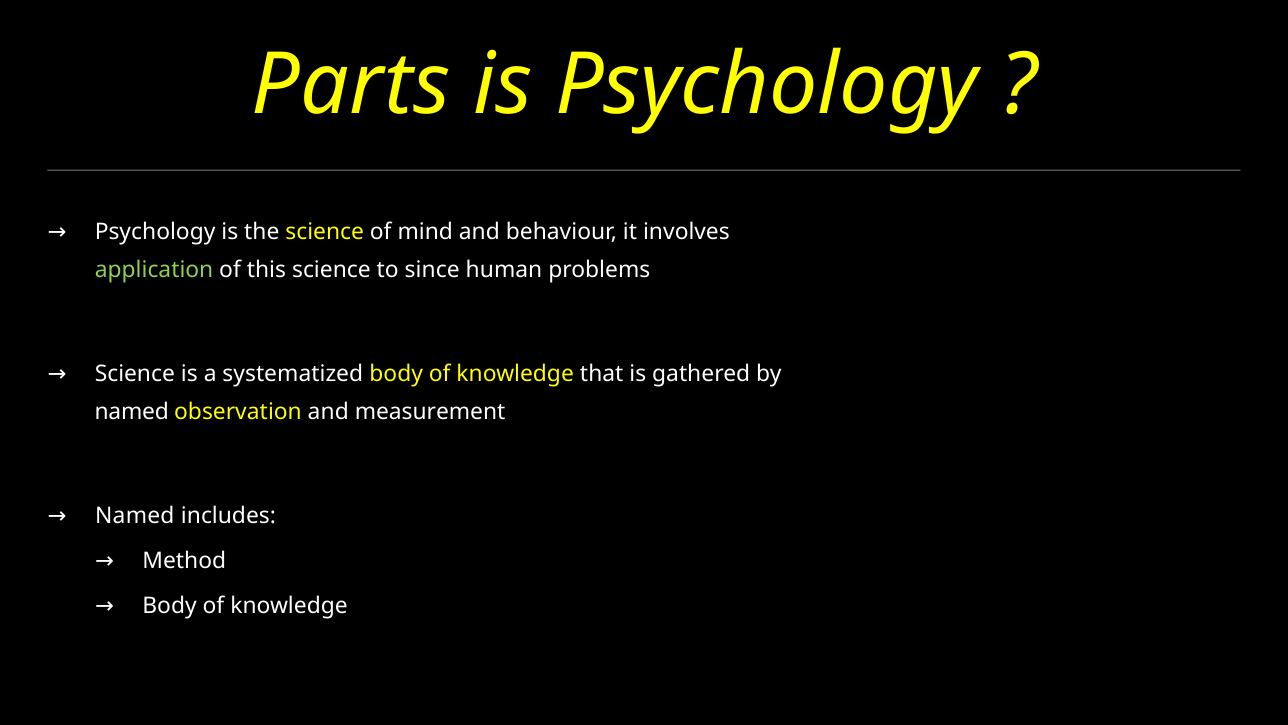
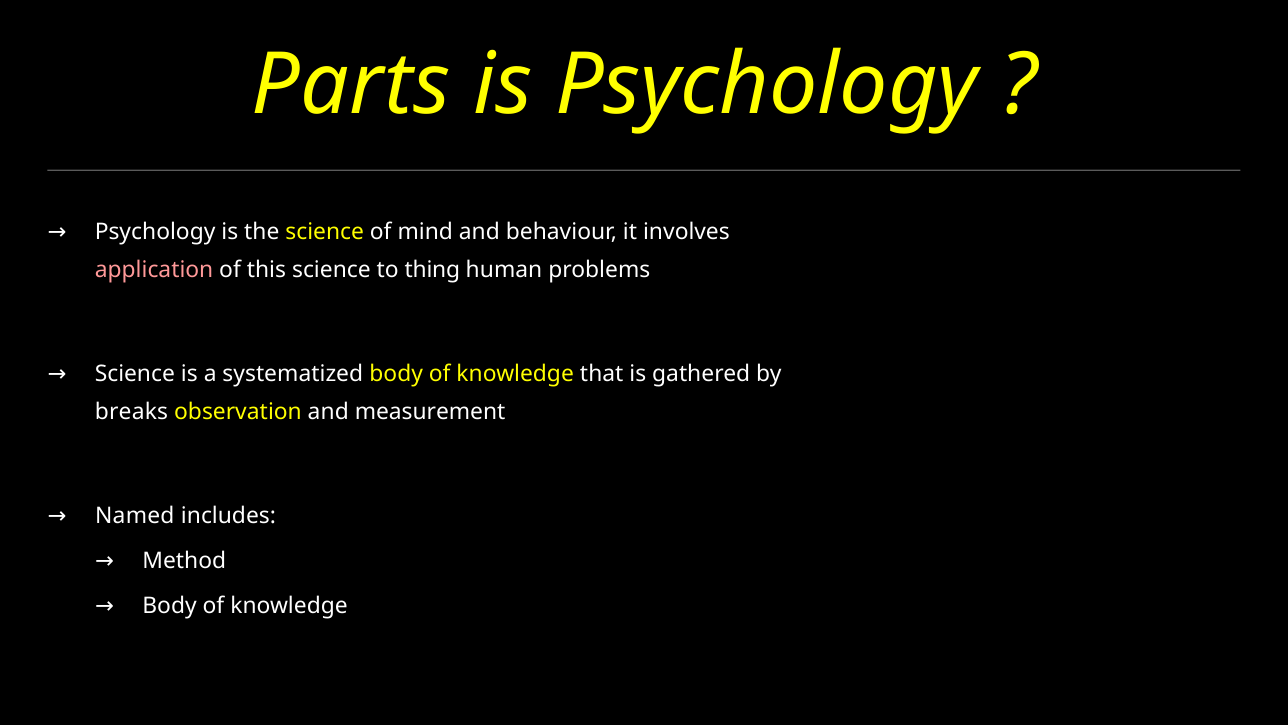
application colour: light green -> pink
since: since -> thing
named at (132, 412): named -> breaks
